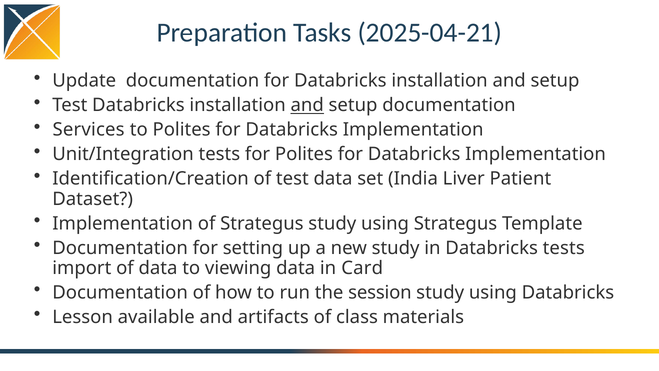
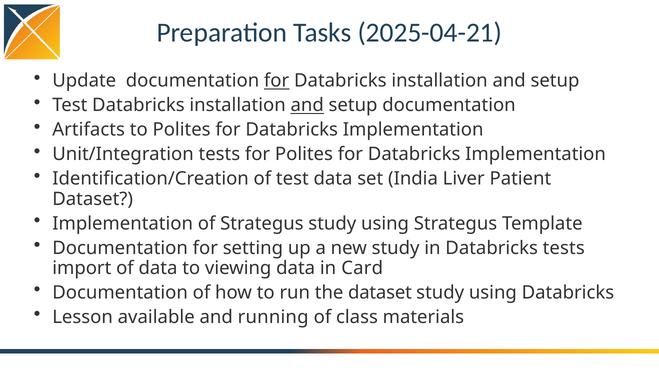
for at (277, 81) underline: none -> present
Services: Services -> Artifacts
the session: session -> dataset
artifacts: artifacts -> running
